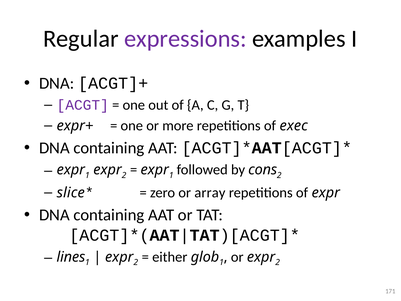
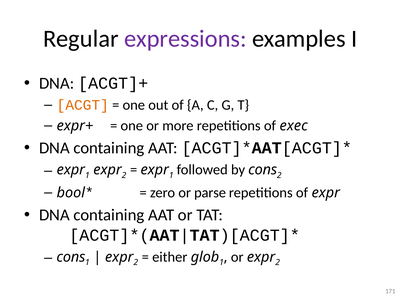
ACGT colour: purple -> orange
slice: slice -> bool
array: array -> parse
lines at (71, 257): lines -> cons
